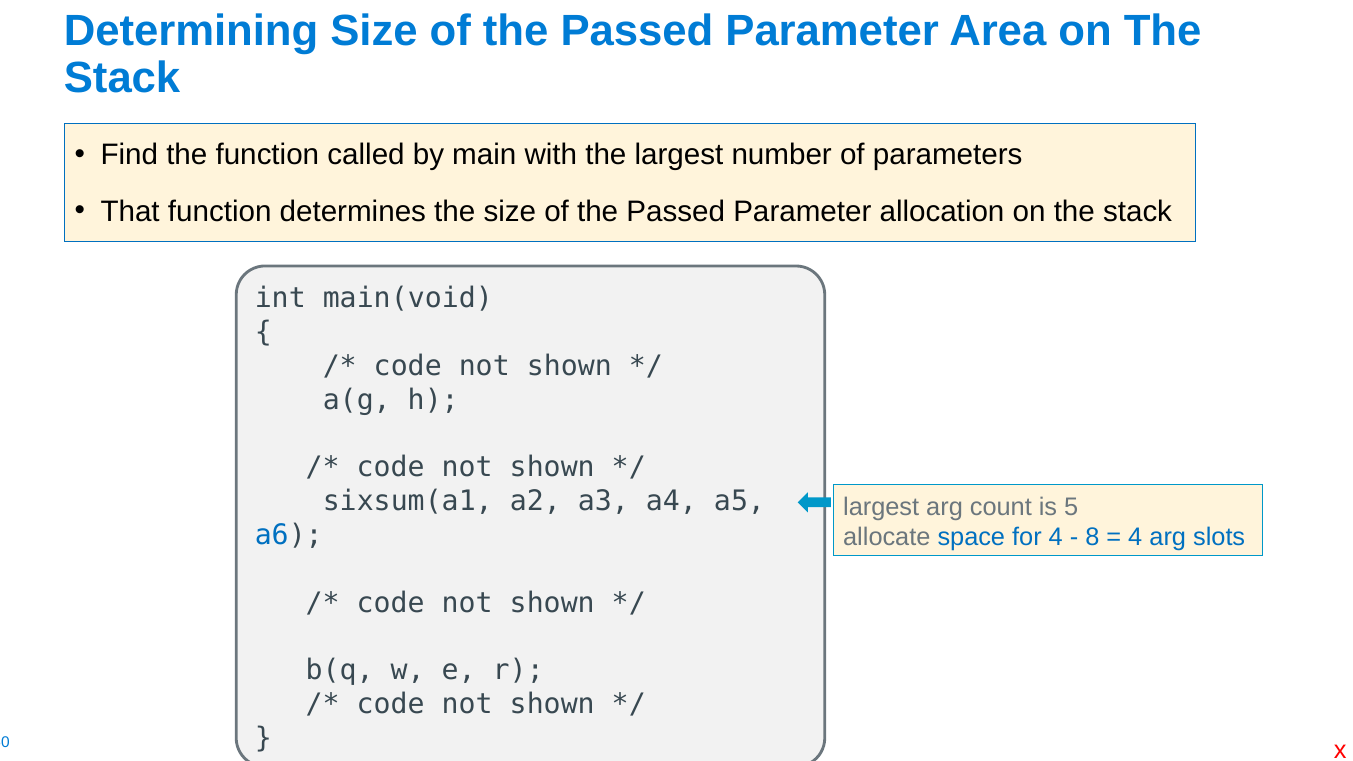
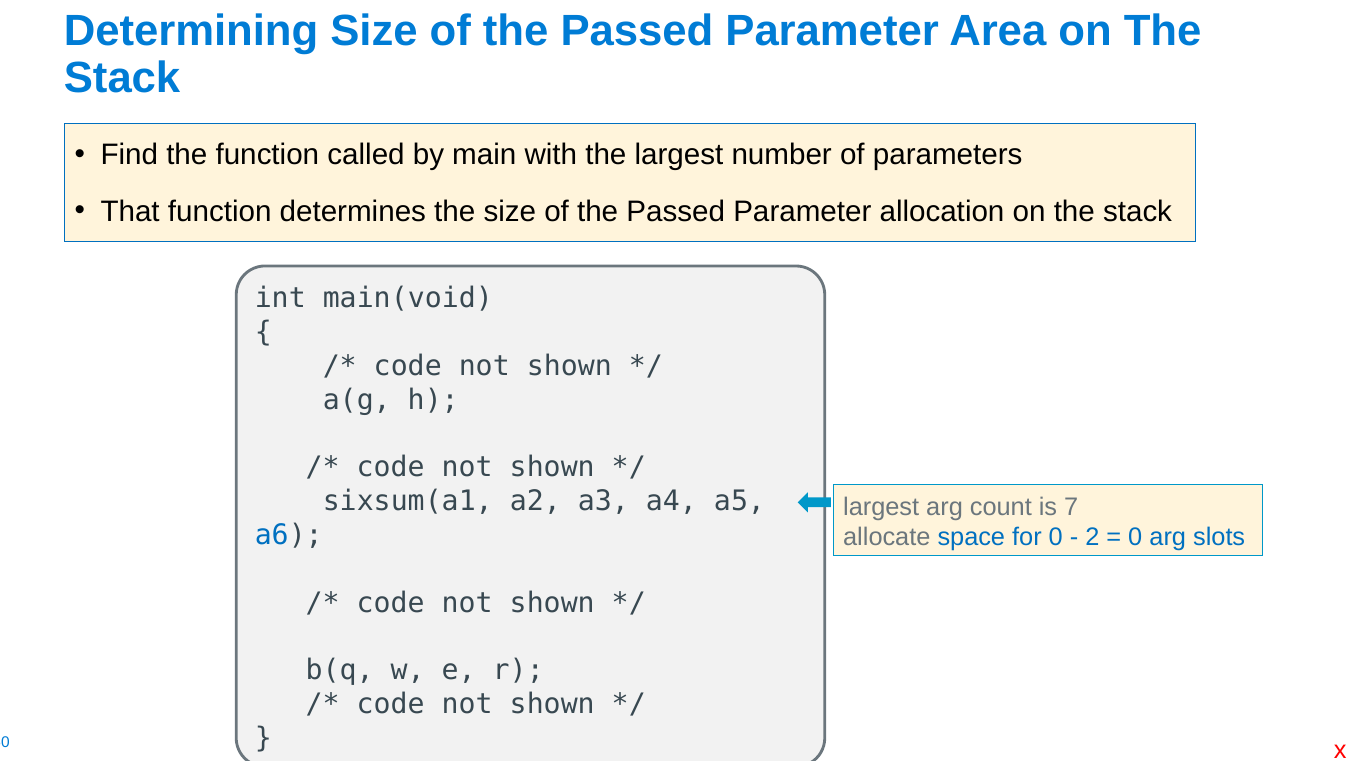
5: 5 -> 7
for 4: 4 -> 0
8: 8 -> 2
4 at (1135, 537): 4 -> 0
